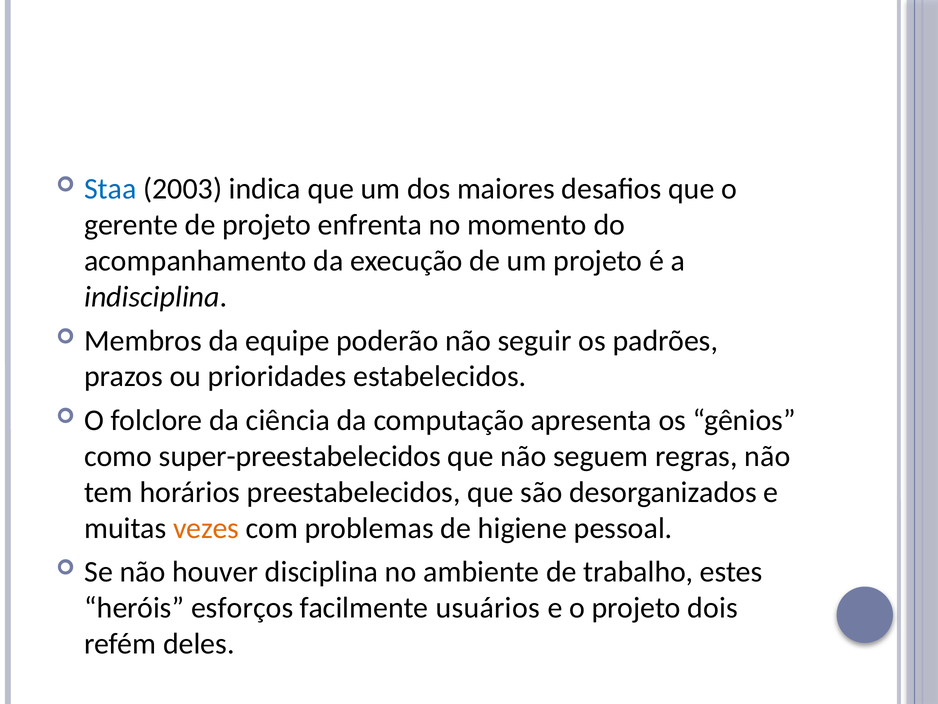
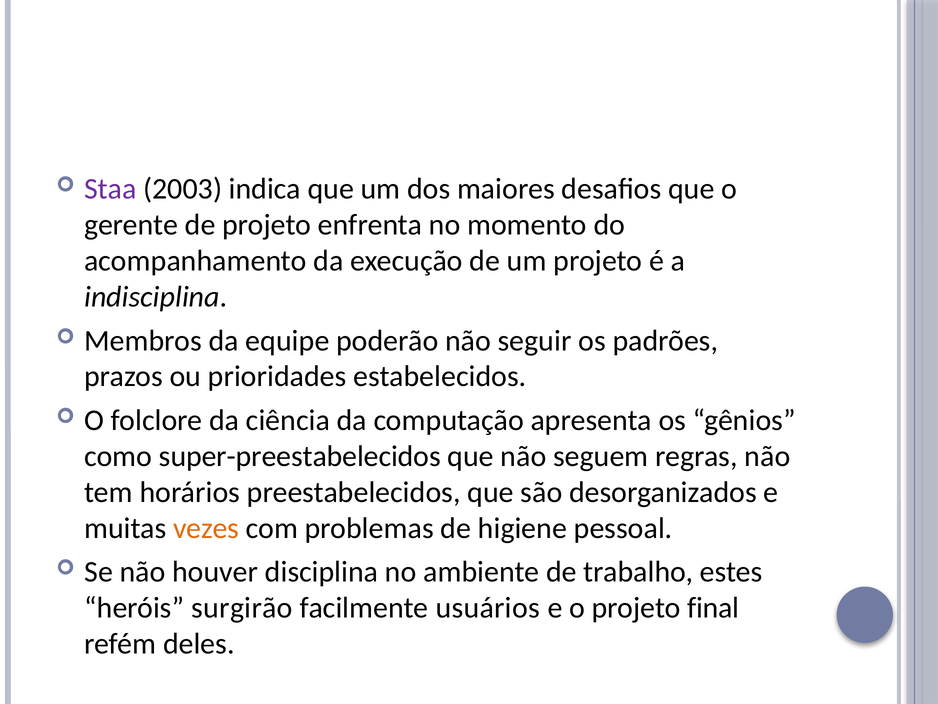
Staa colour: blue -> purple
esforços: esforços -> surgirão
dois: dois -> final
